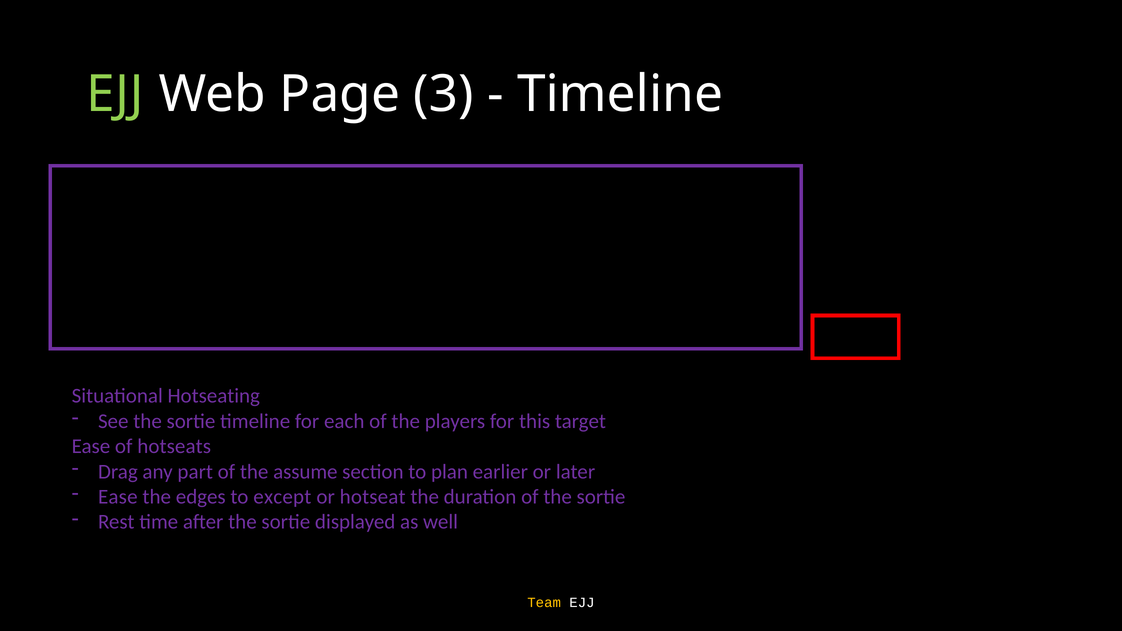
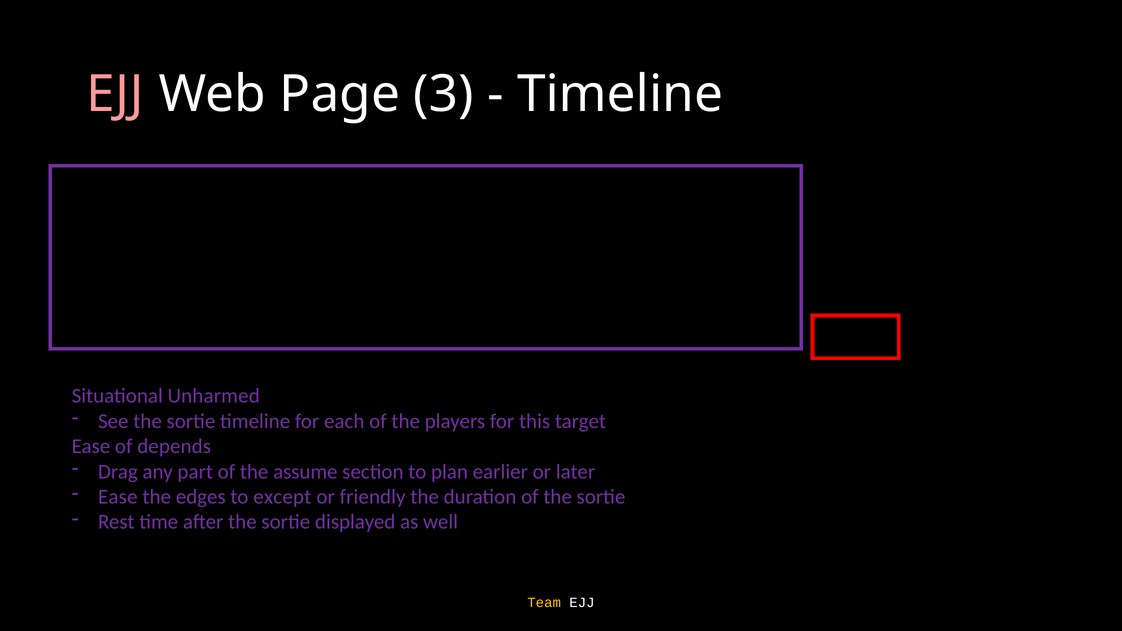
EJJ at (115, 94) colour: light green -> pink
Hotseating: Hotseating -> Unharmed
hotseats: hotseats -> depends
hotseat: hotseat -> friendly
